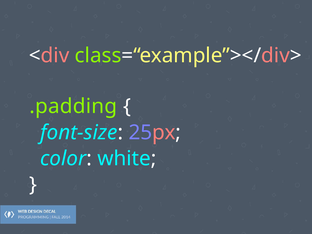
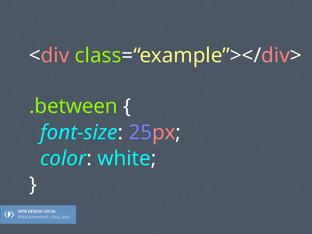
.padding: .padding -> .between
